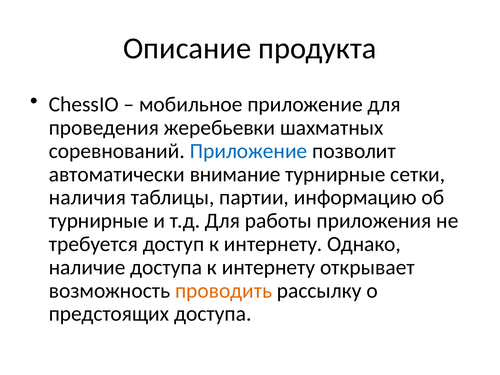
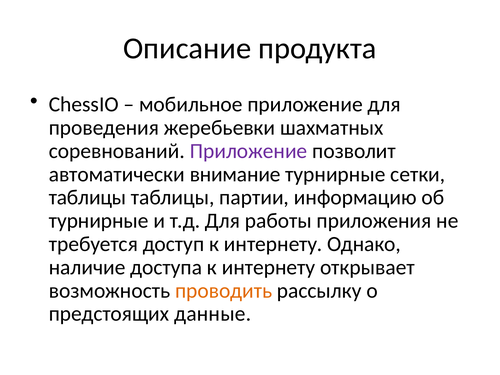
Приложение at (249, 151) colour: blue -> purple
наличия at (87, 197): наличия -> таблицы
предстоящих доступа: доступа -> данные
